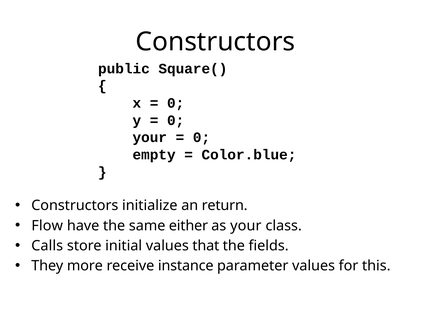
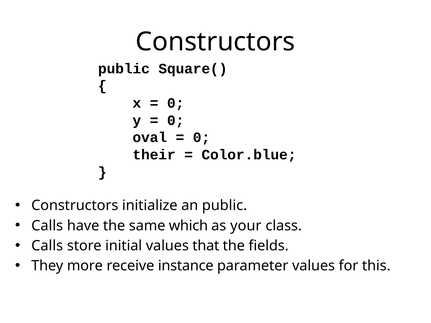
your at (150, 138): your -> oval
empty: empty -> their
an return: return -> public
Flow at (47, 226): Flow -> Calls
either: either -> which
